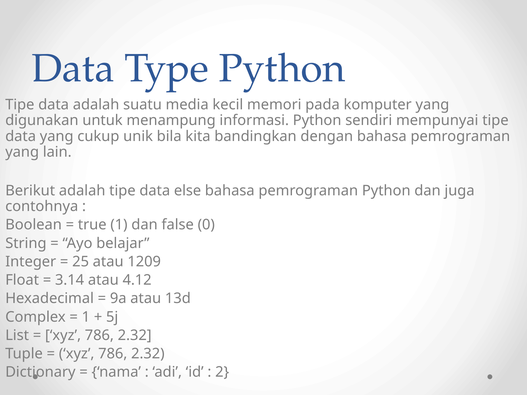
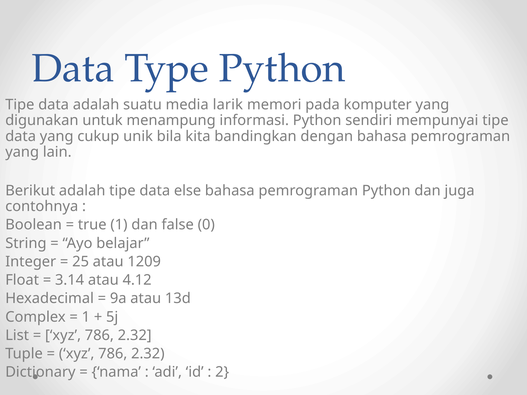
kecil: kecil -> larik
